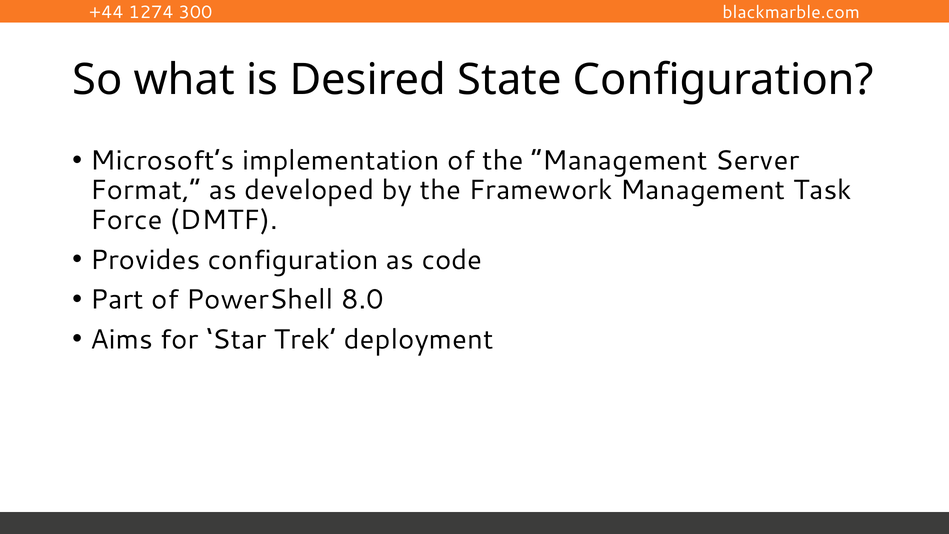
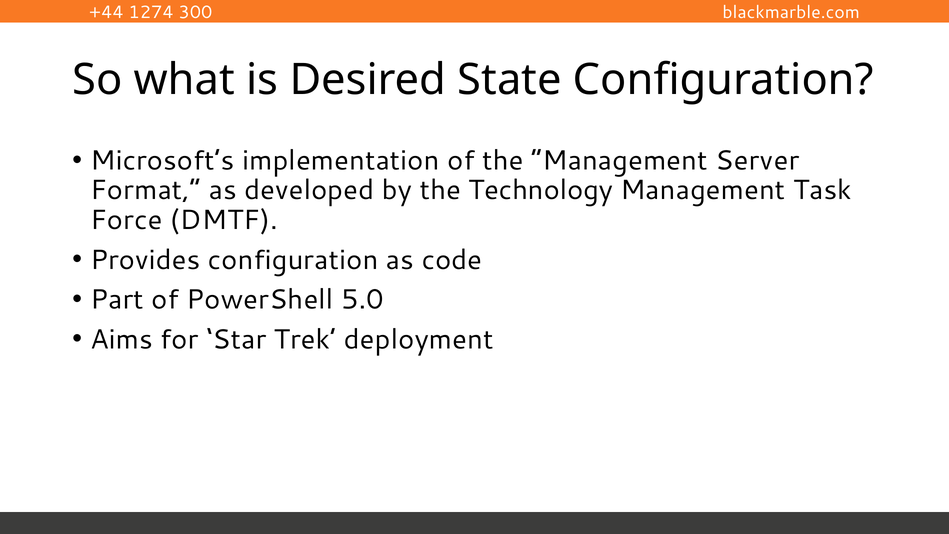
Framework: Framework -> Technology
8.0: 8.0 -> 5.0
